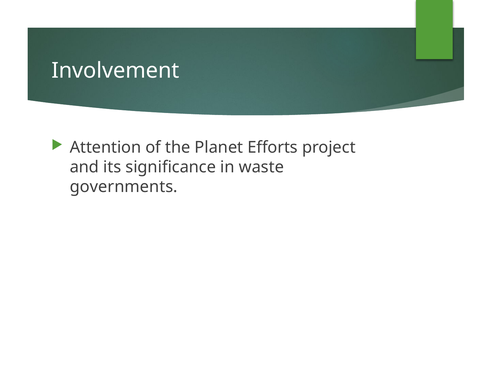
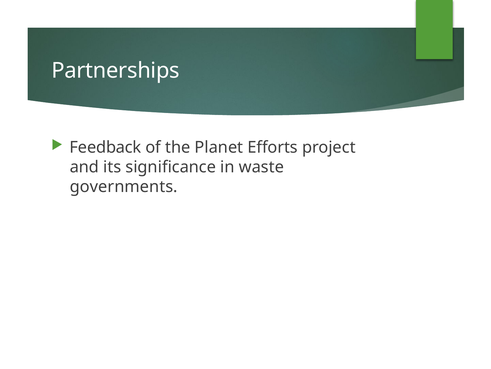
Involvement: Involvement -> Partnerships
Attention: Attention -> Feedback
